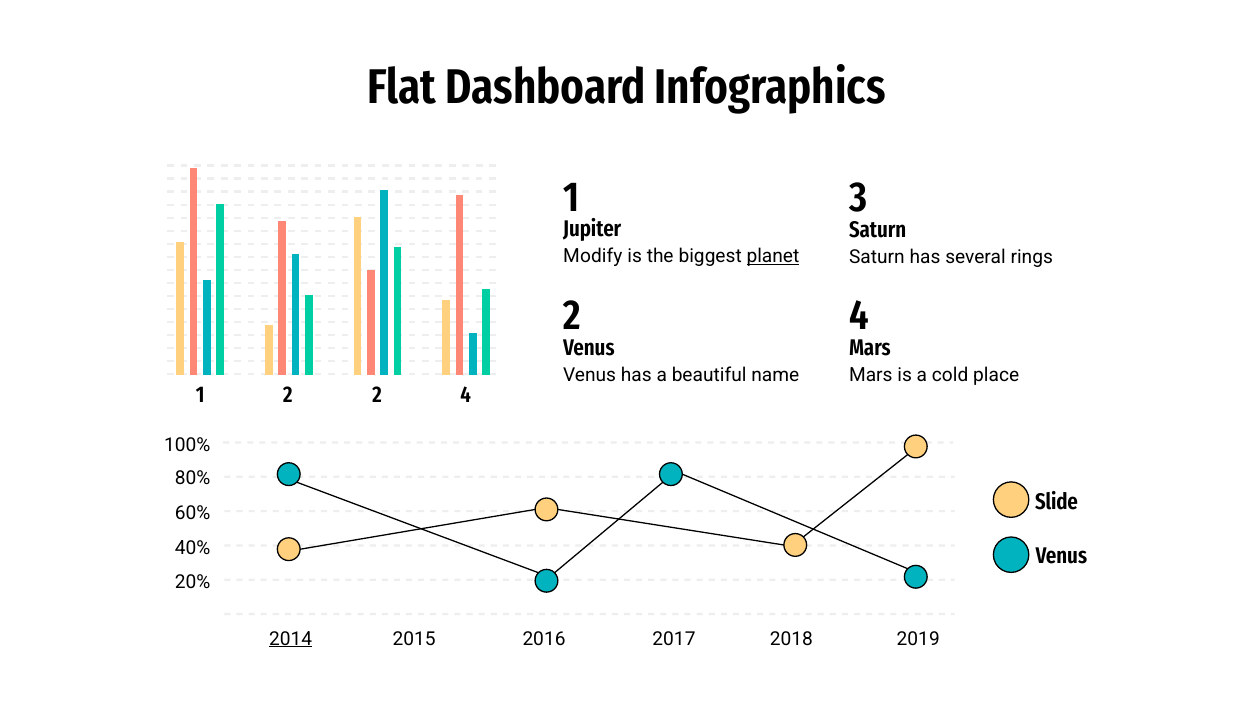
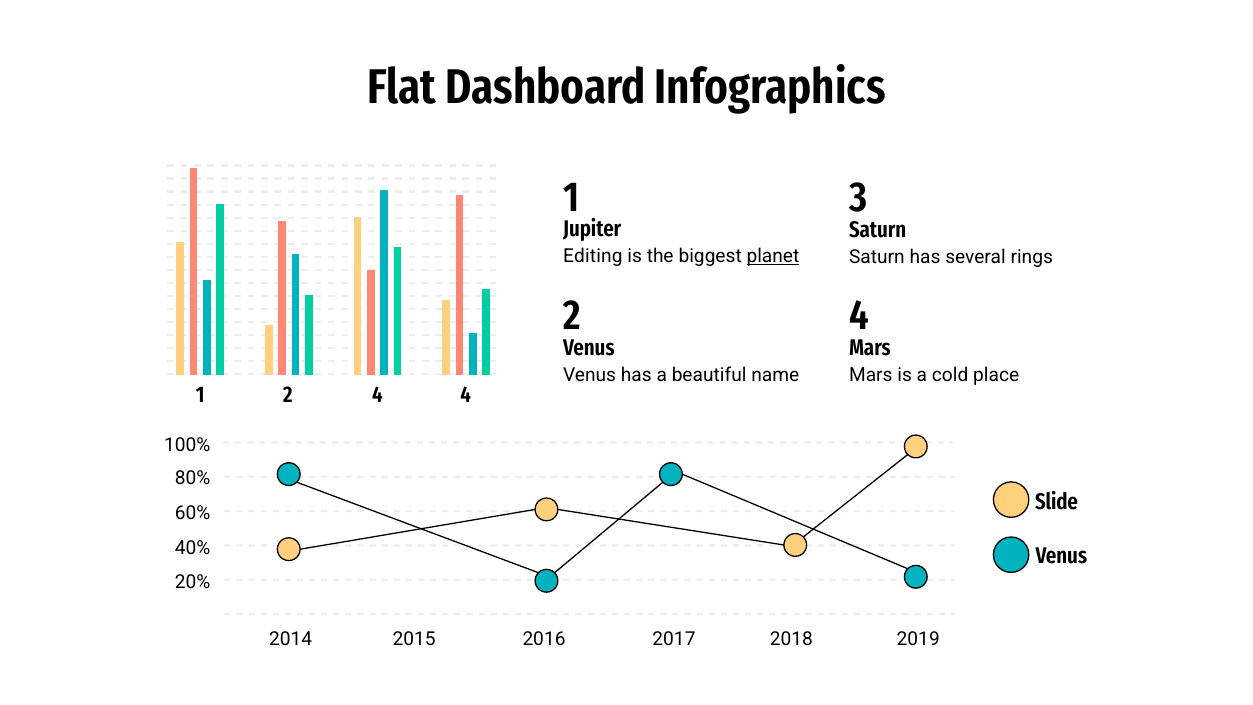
Modify: Modify -> Editing
2 2: 2 -> 4
2014 underline: present -> none
